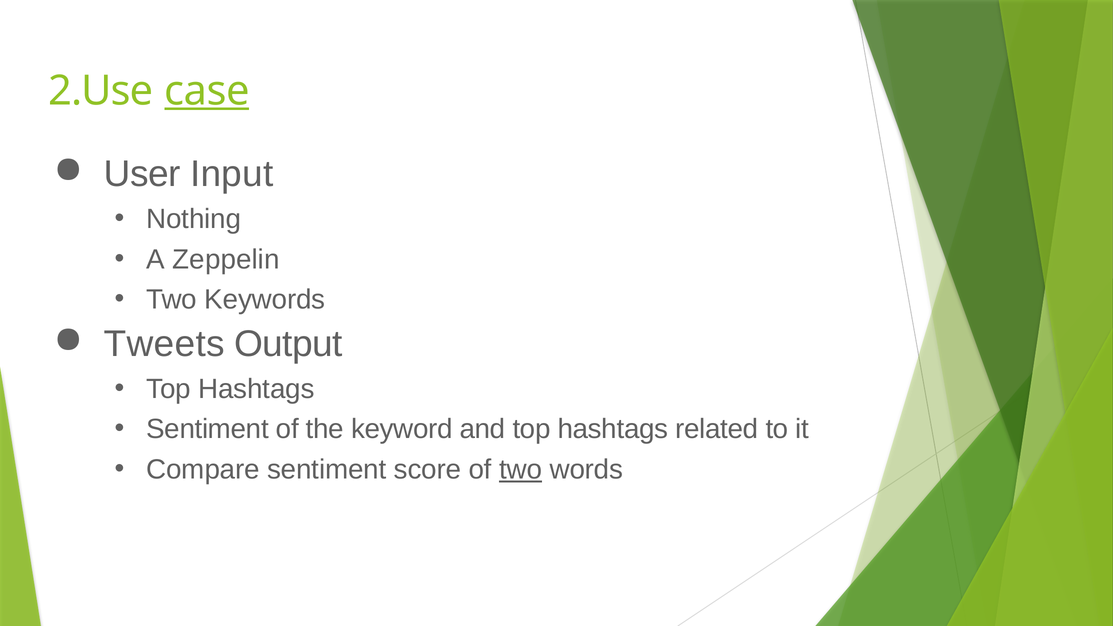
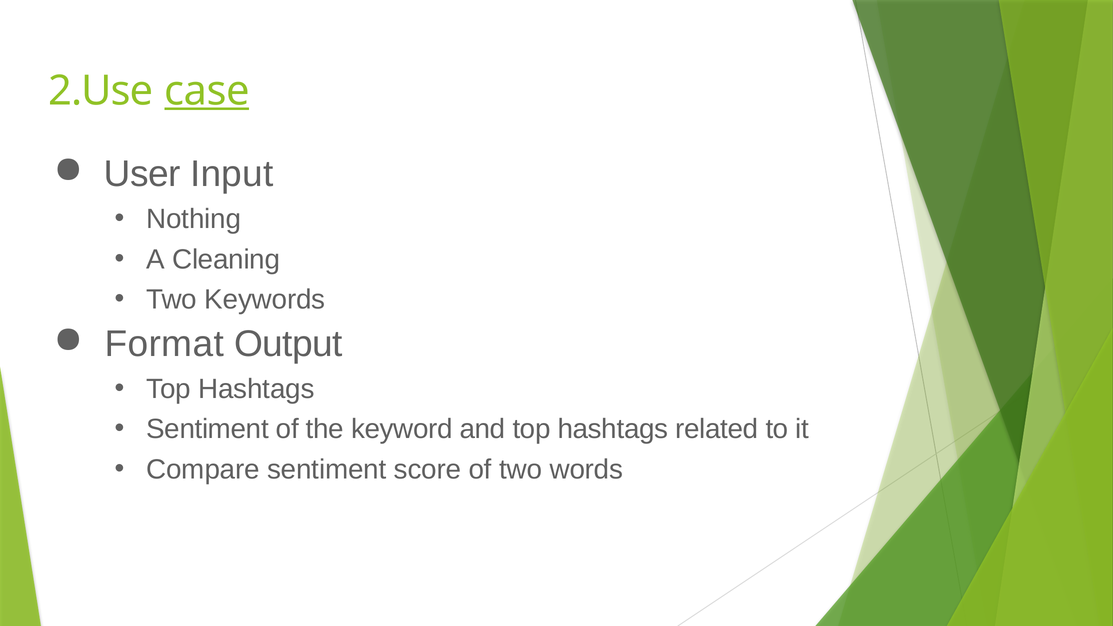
Zeppelin: Zeppelin -> Cleaning
Tweets: Tweets -> Format
two at (521, 470) underline: present -> none
